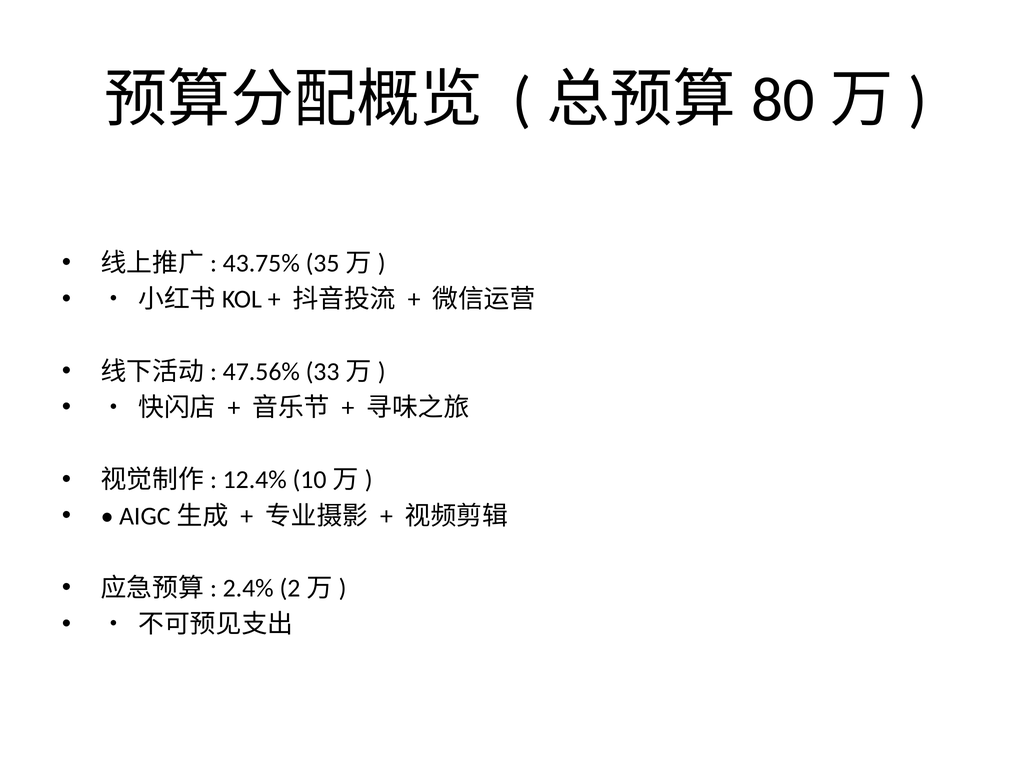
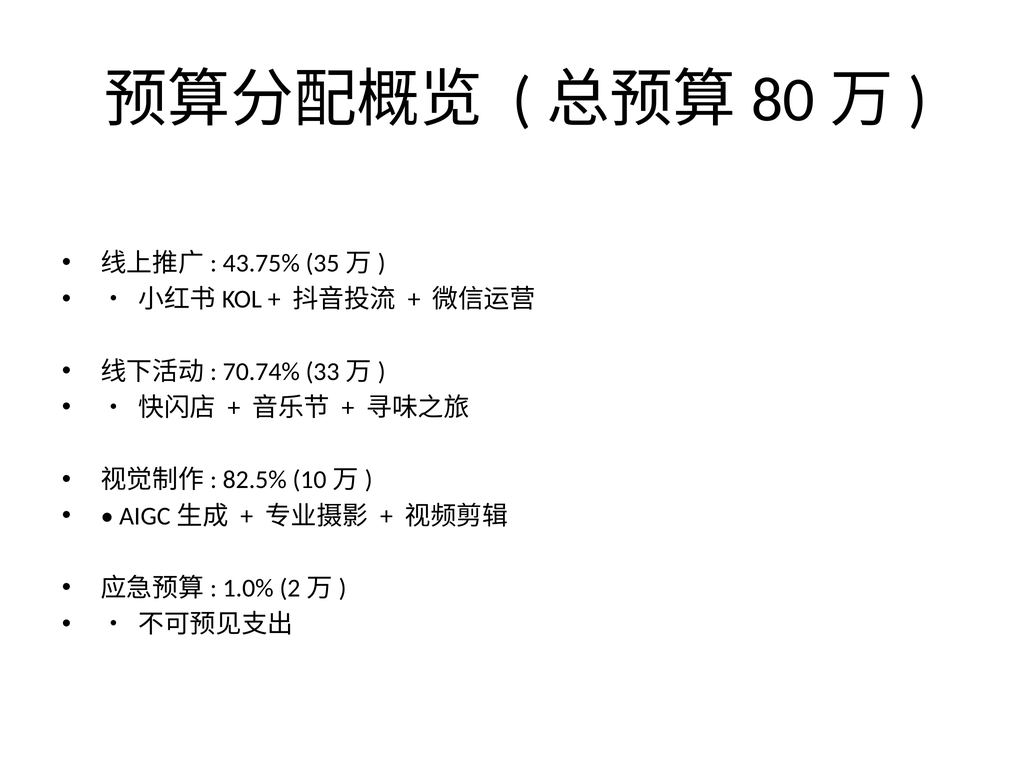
47.56%: 47.56% -> 70.74%
12.4%: 12.4% -> 82.5%
2.4%: 2.4% -> 1.0%
